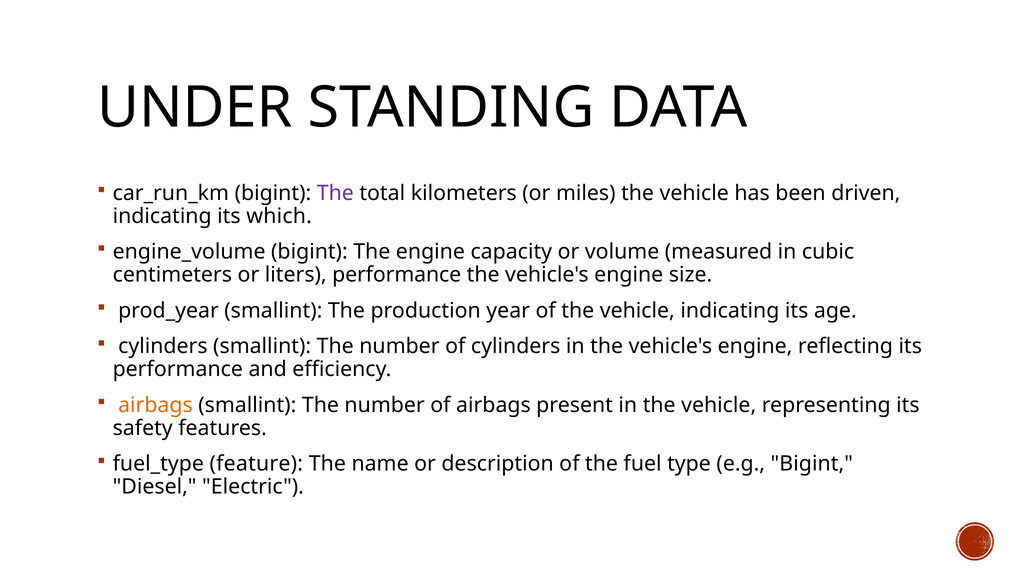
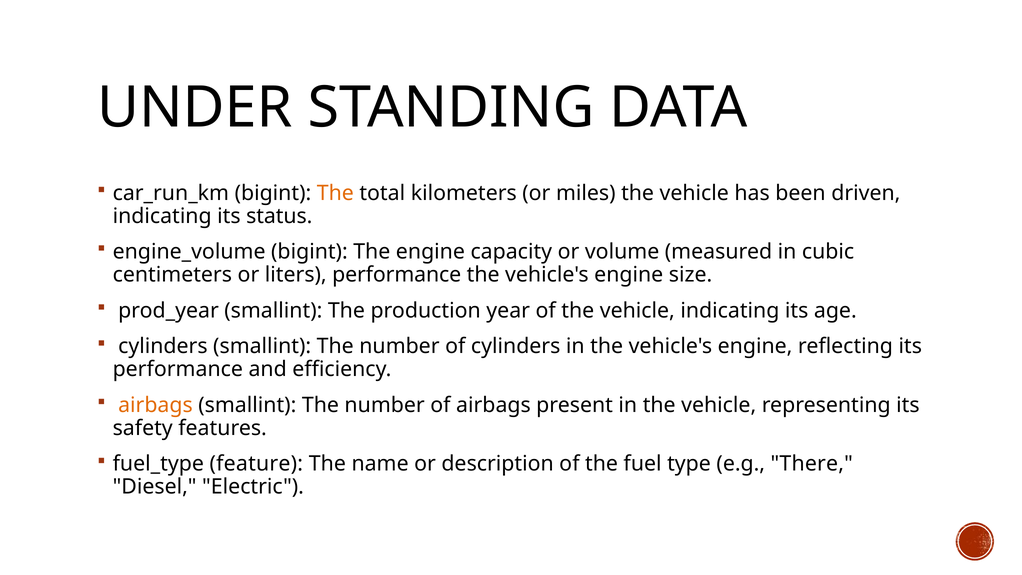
The at (335, 193) colour: purple -> orange
which: which -> status
e.g Bigint: Bigint -> There
